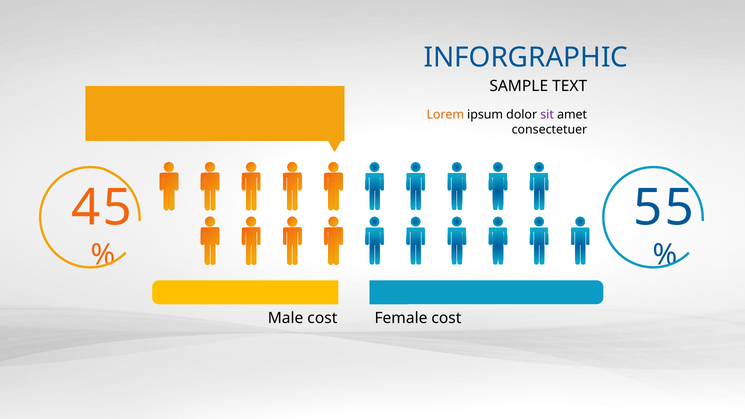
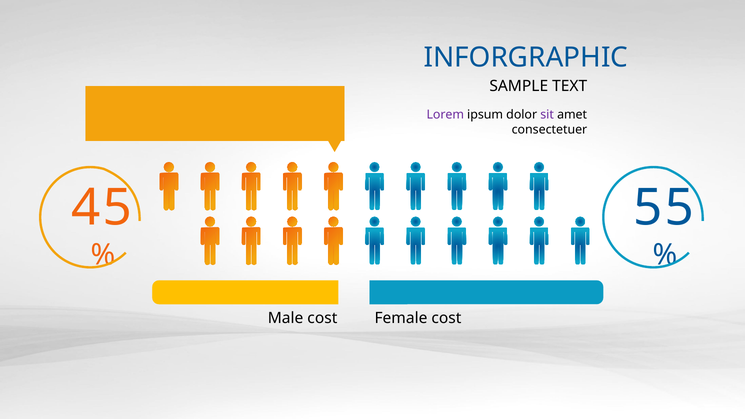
Lorem colour: orange -> purple
